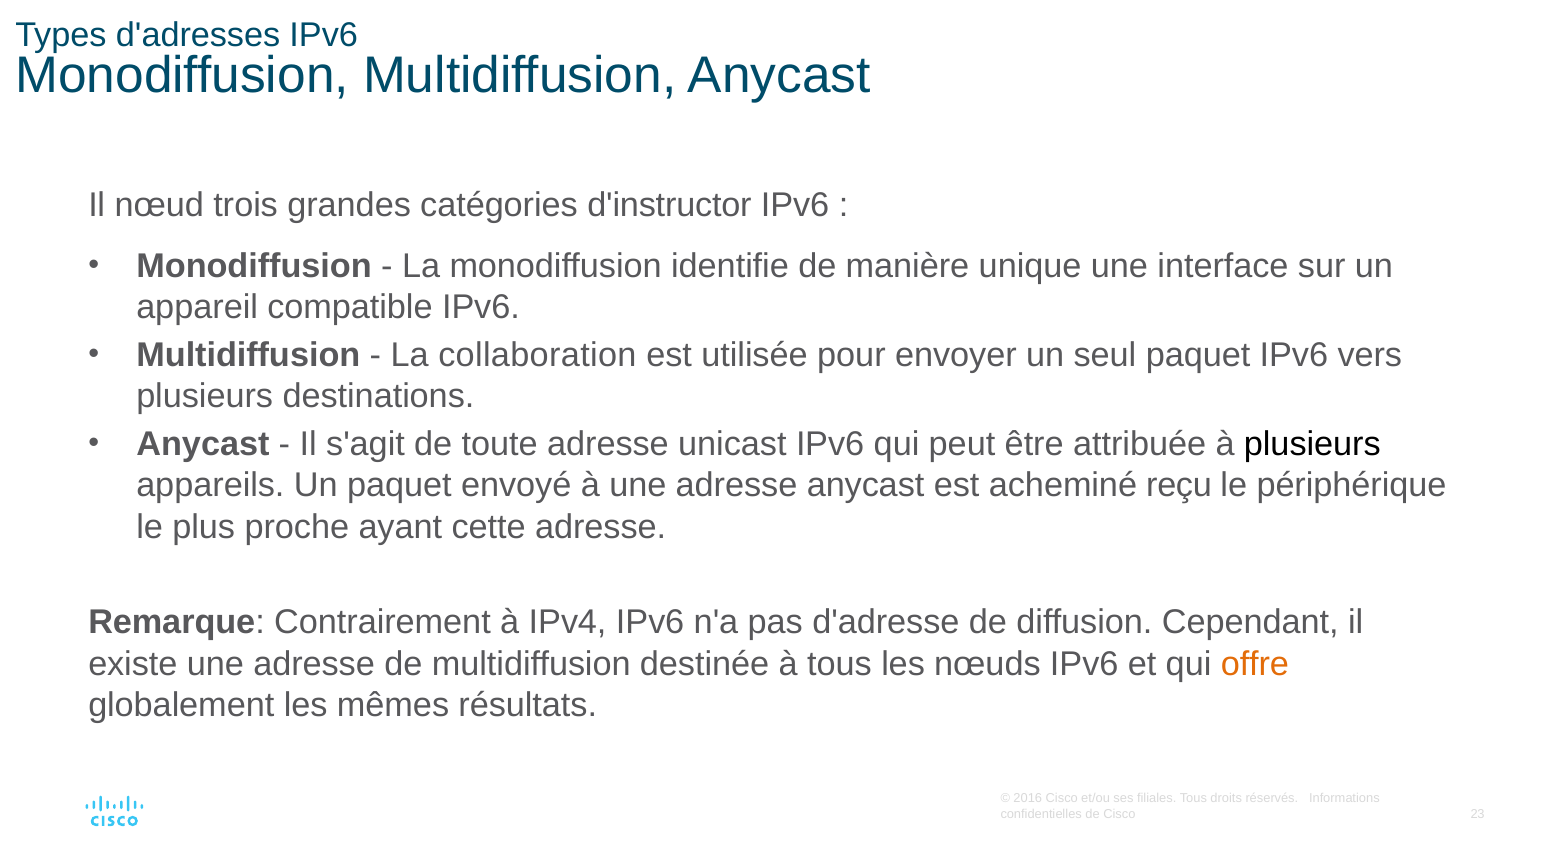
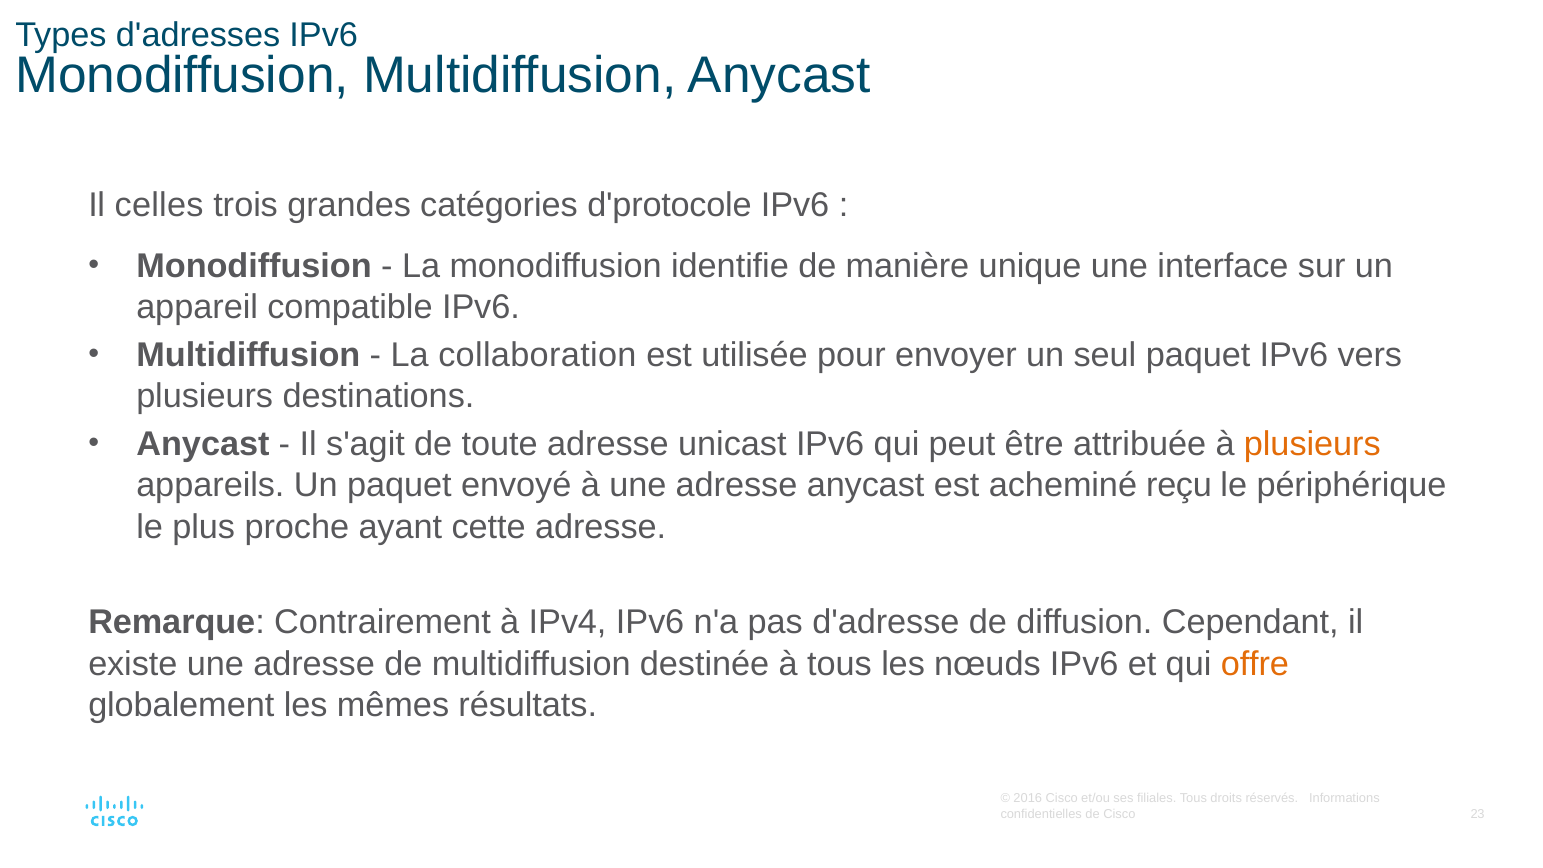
nœud: nœud -> celles
d'instructor: d'instructor -> d'protocole
plusieurs at (1312, 444) colour: black -> orange
